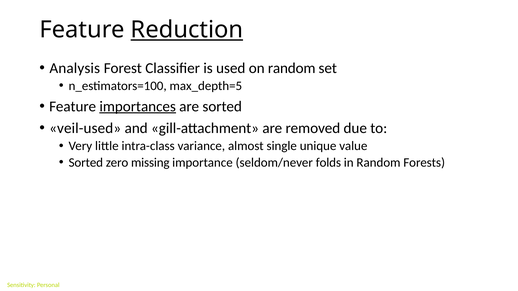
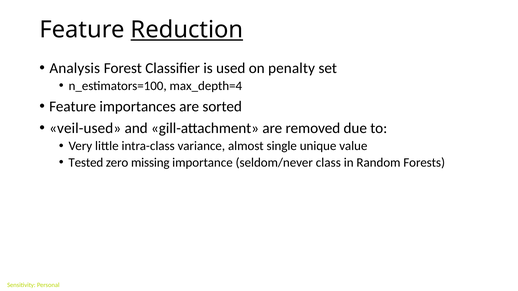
on random: random -> penalty
max_depth=5: max_depth=5 -> max_depth=4
importances underline: present -> none
Sorted at (86, 163): Sorted -> Tested
folds: folds -> class
